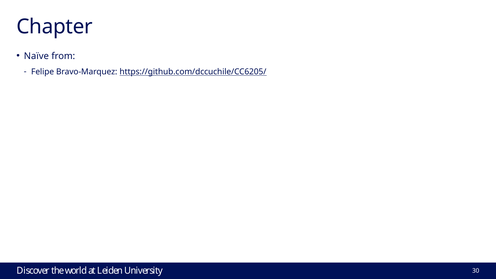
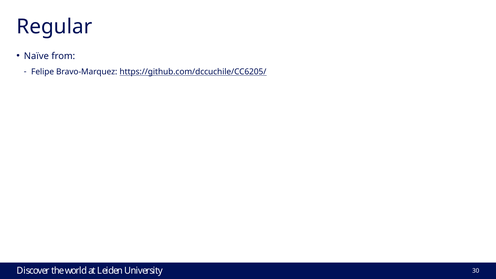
Chapter: Chapter -> Regular
